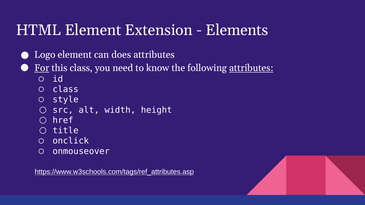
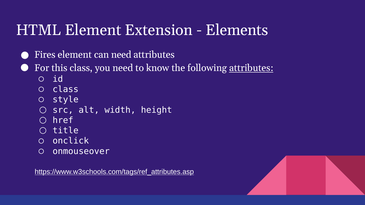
Logo: Logo -> Fires
can does: does -> need
For underline: present -> none
